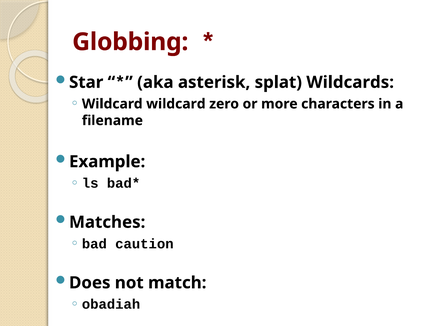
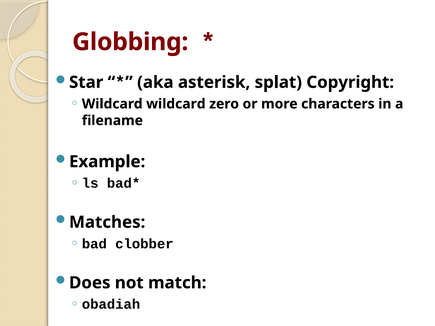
Wildcards: Wildcards -> Copyright
caution: caution -> clobber
